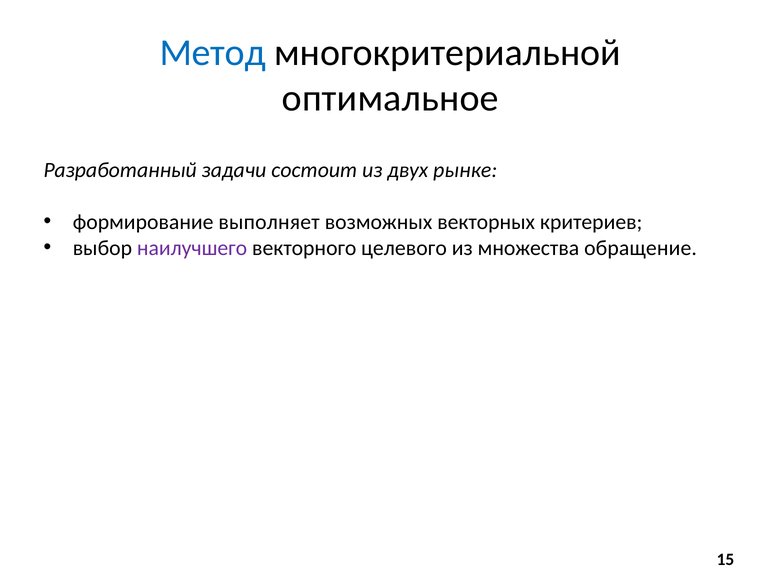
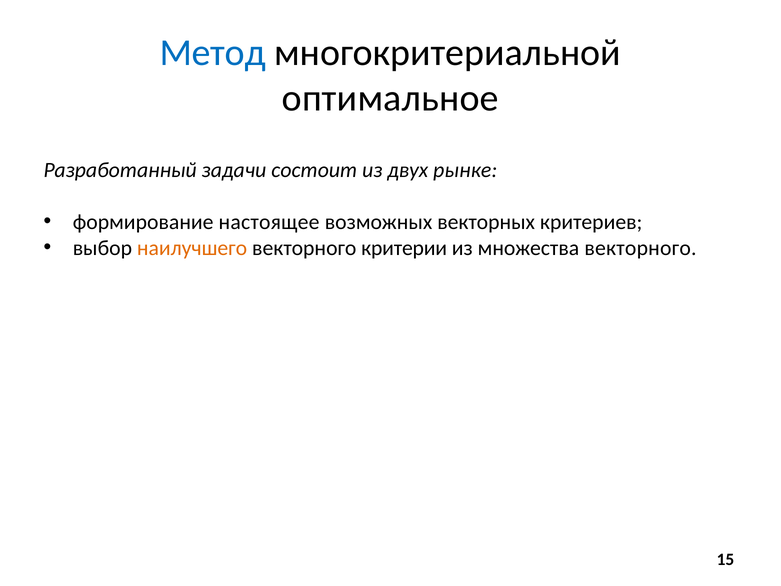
выполняет: выполняет -> настоящее
наилучшего colour: purple -> orange
целевого: целевого -> критерии
множества обращение: обращение -> векторного
